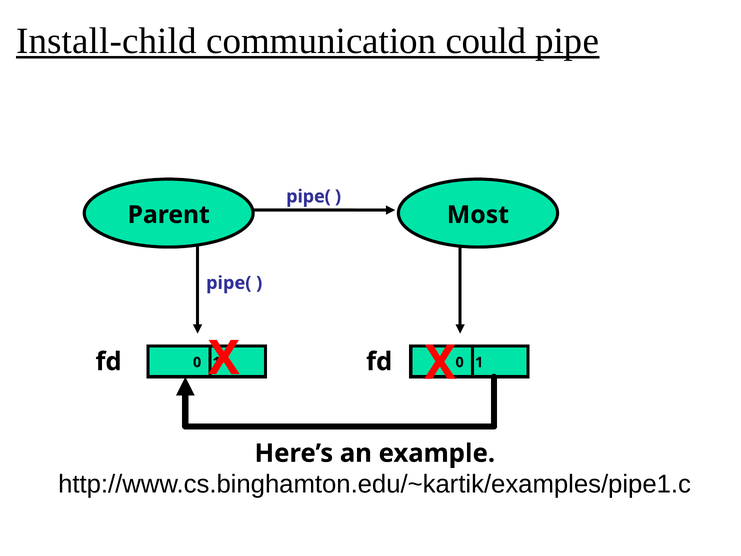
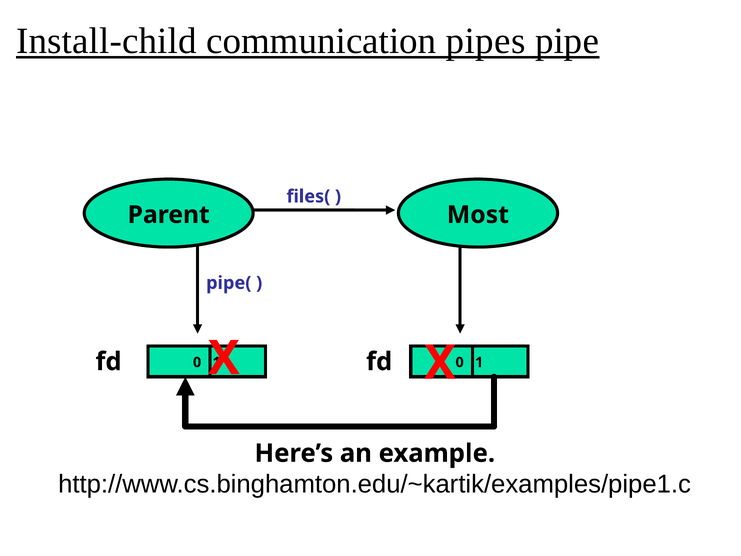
could: could -> pipes
pipe( at (308, 196): pipe( -> files(
